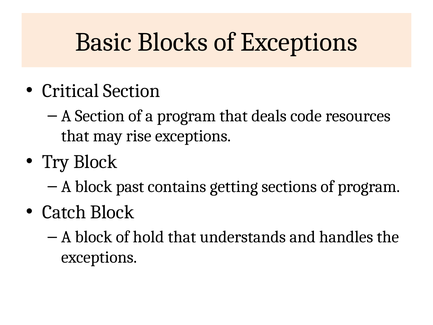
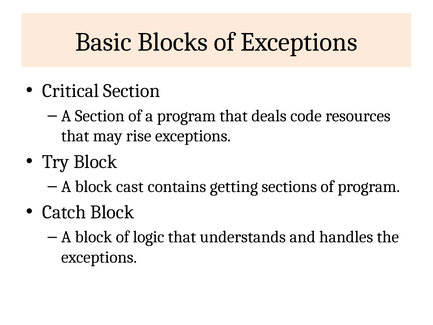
past: past -> cast
hold: hold -> logic
